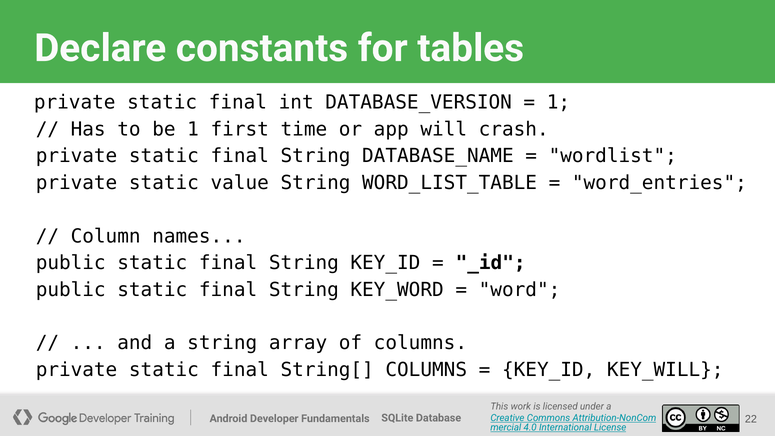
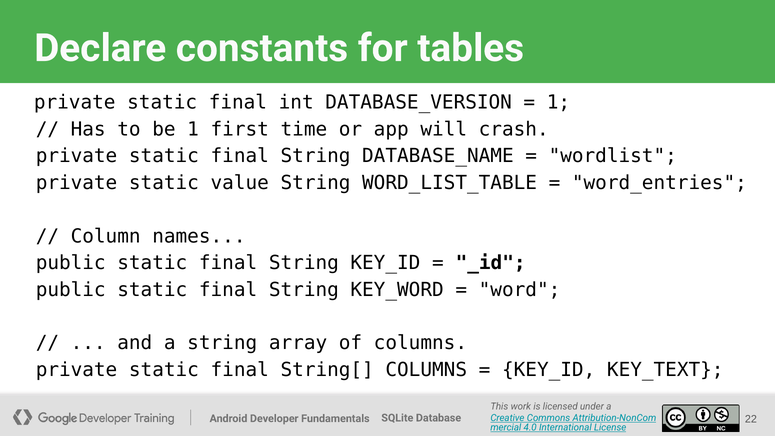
KEY_WILL: KEY_WILL -> KEY_TEXT
